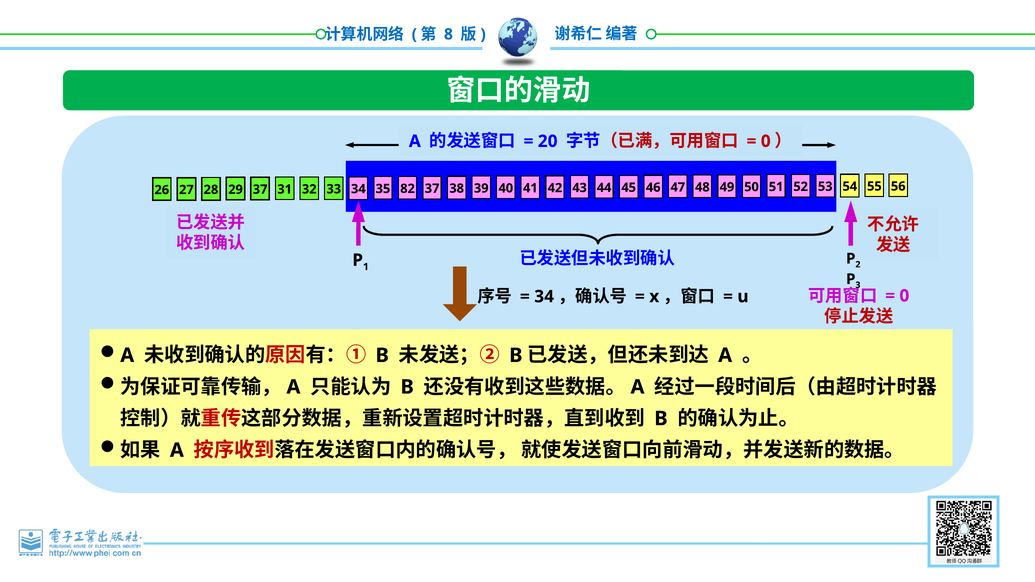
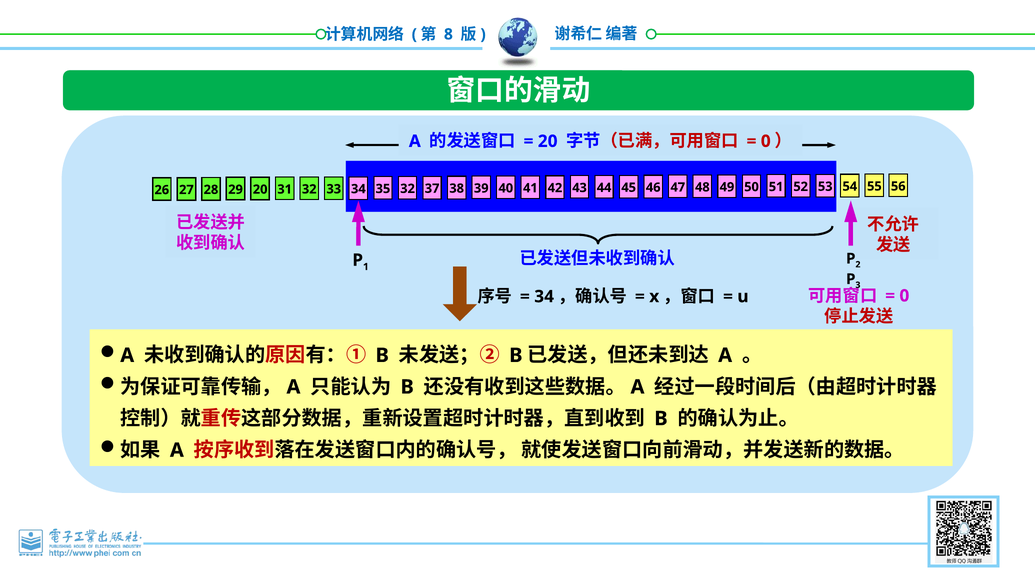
29 37: 37 -> 20
35 82: 82 -> 32
